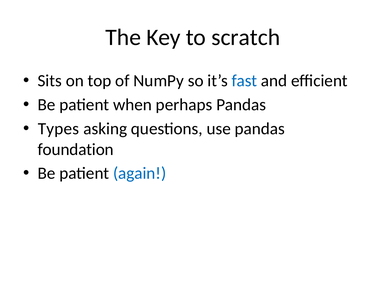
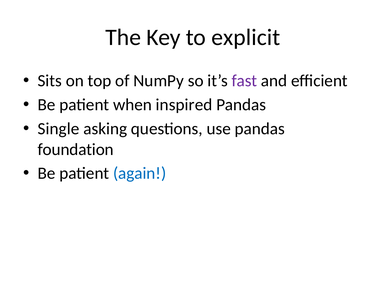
scratch: scratch -> explicit
fast colour: blue -> purple
perhaps: perhaps -> inspired
Types: Types -> Single
